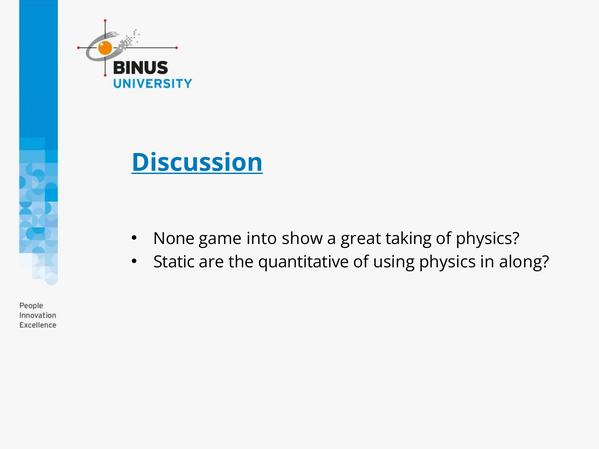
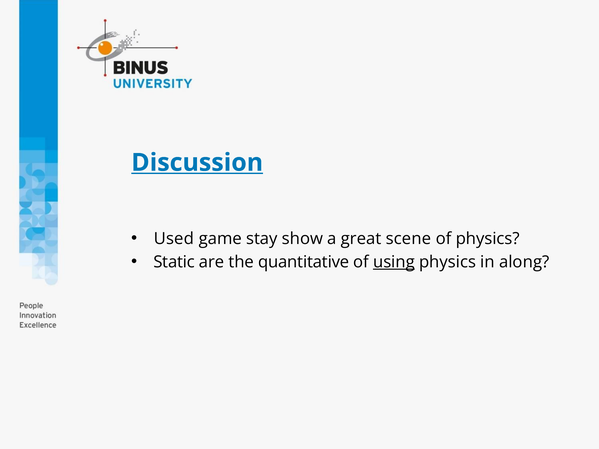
None: None -> Used
into: into -> stay
taking: taking -> scene
using underline: none -> present
